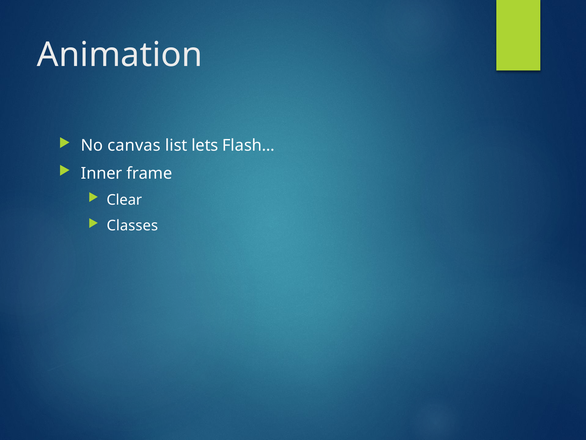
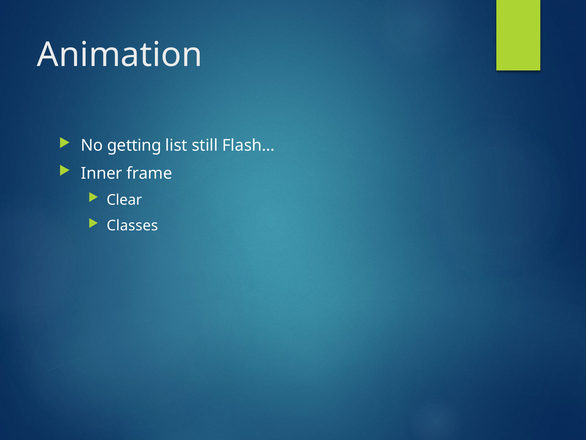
canvas: canvas -> getting
lets: lets -> still
